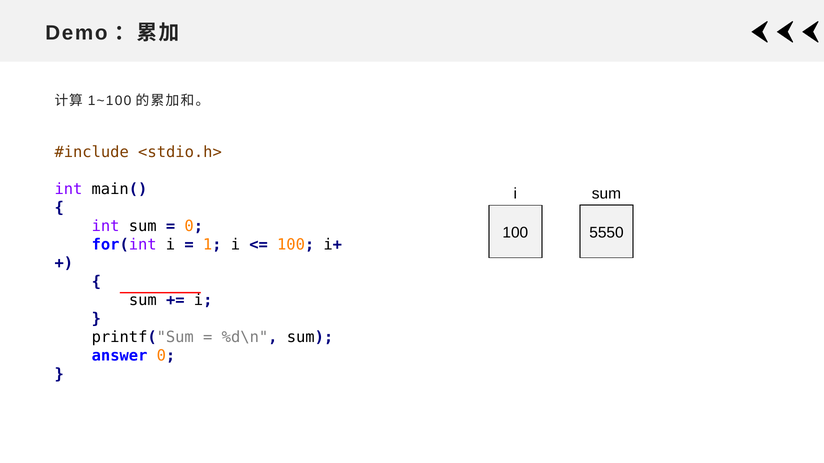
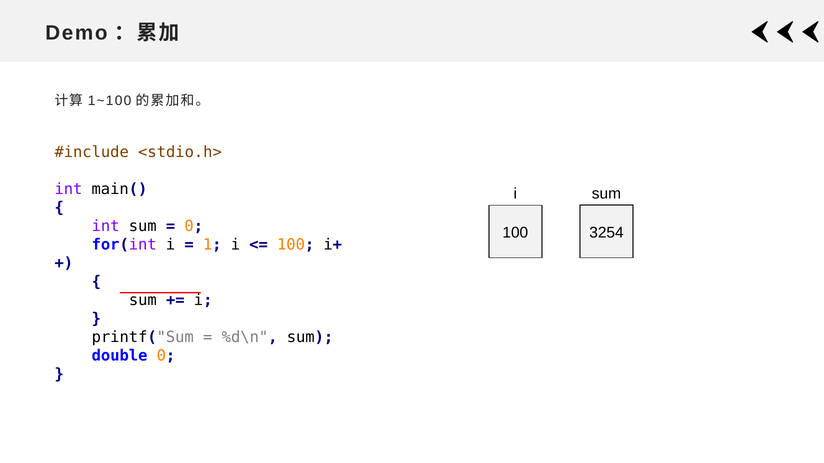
5550: 5550 -> 3254
answer: answer -> double
